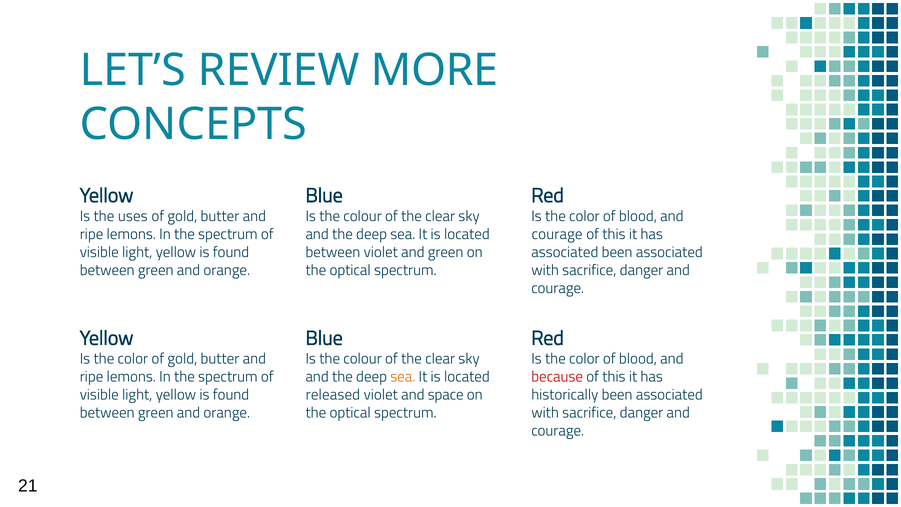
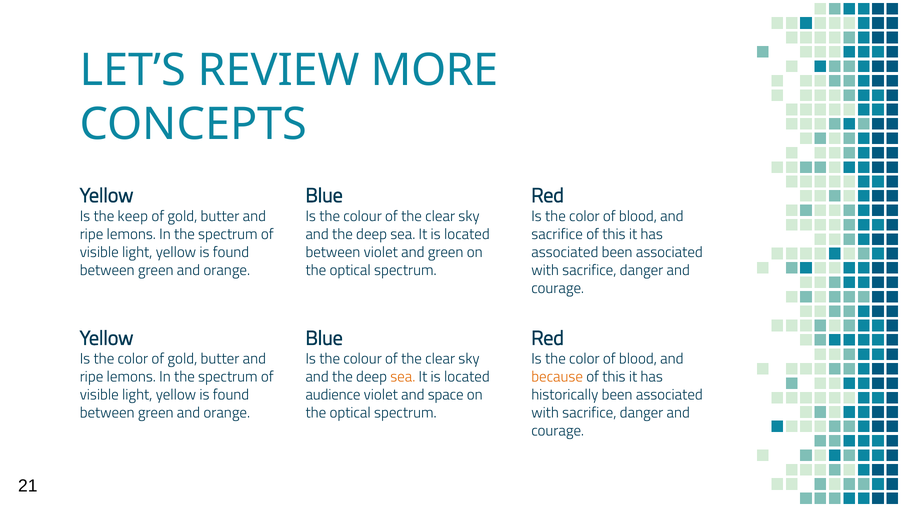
uses: uses -> keep
courage at (557, 234): courage -> sacrifice
because colour: red -> orange
released: released -> audience
